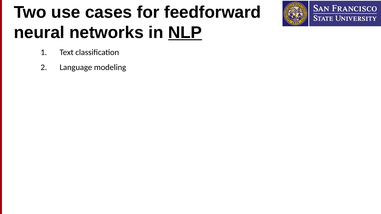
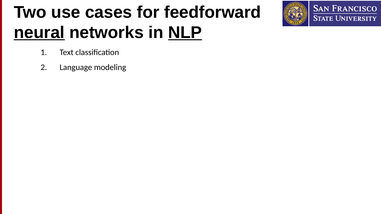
neural underline: none -> present
